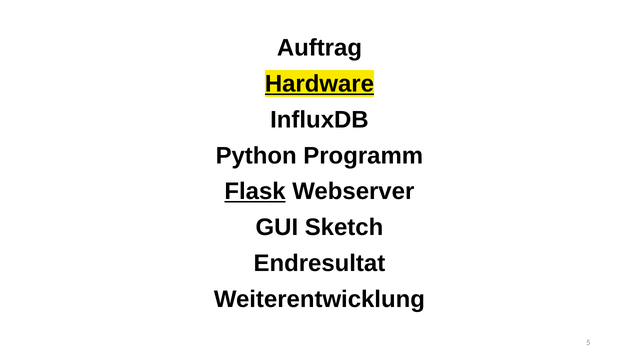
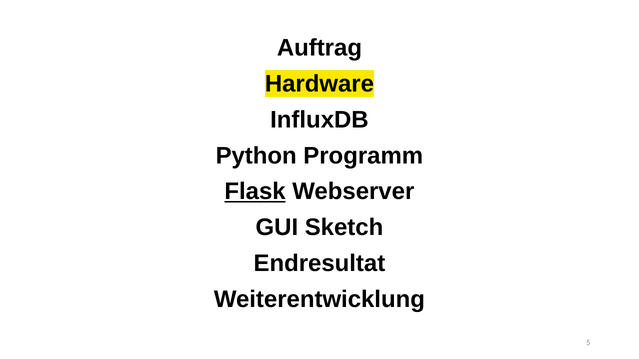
Hardware underline: present -> none
